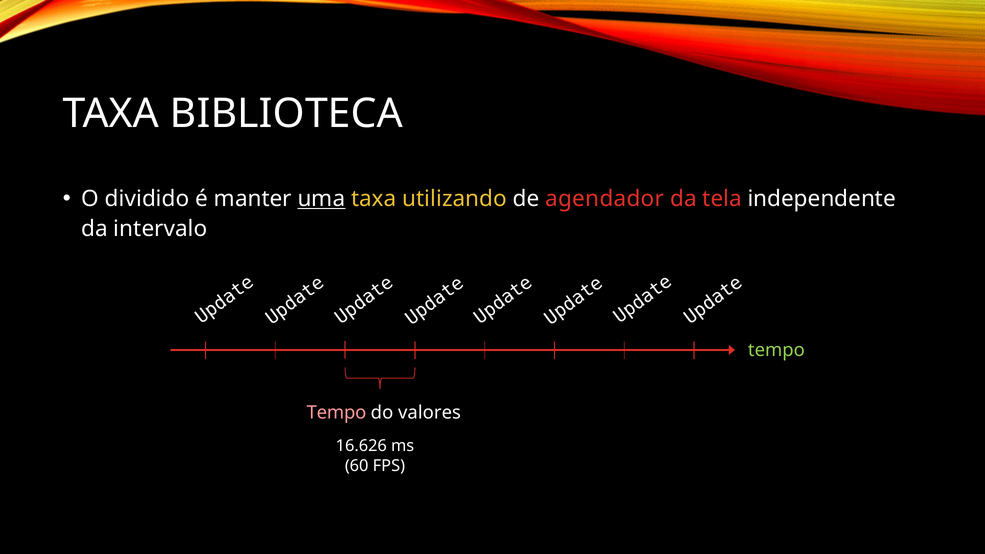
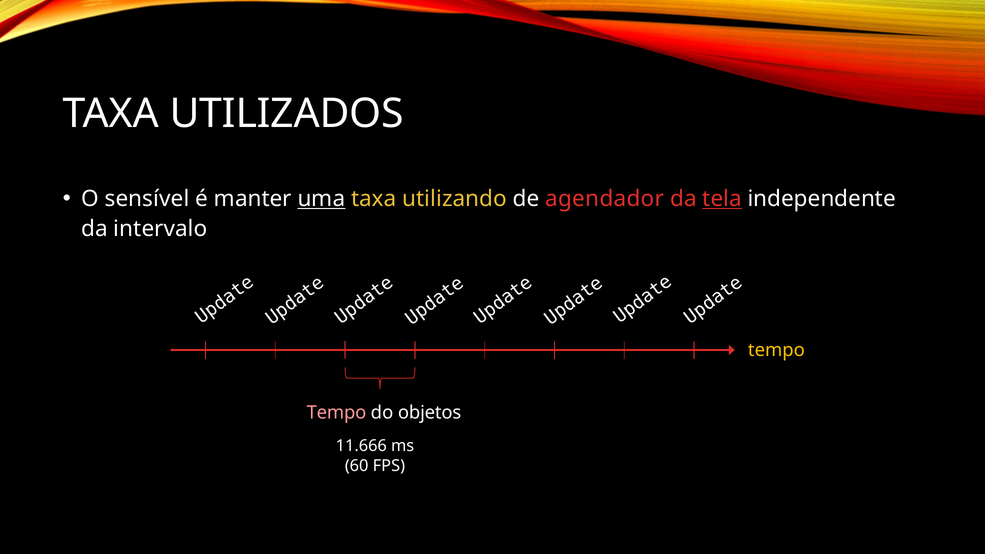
BIBLIOTECA: BIBLIOTECA -> UTILIZADOS
dividido: dividido -> sensível
tela underline: none -> present
tempo at (776, 350) colour: light green -> yellow
valores: valores -> objetos
16.626: 16.626 -> 11.666
